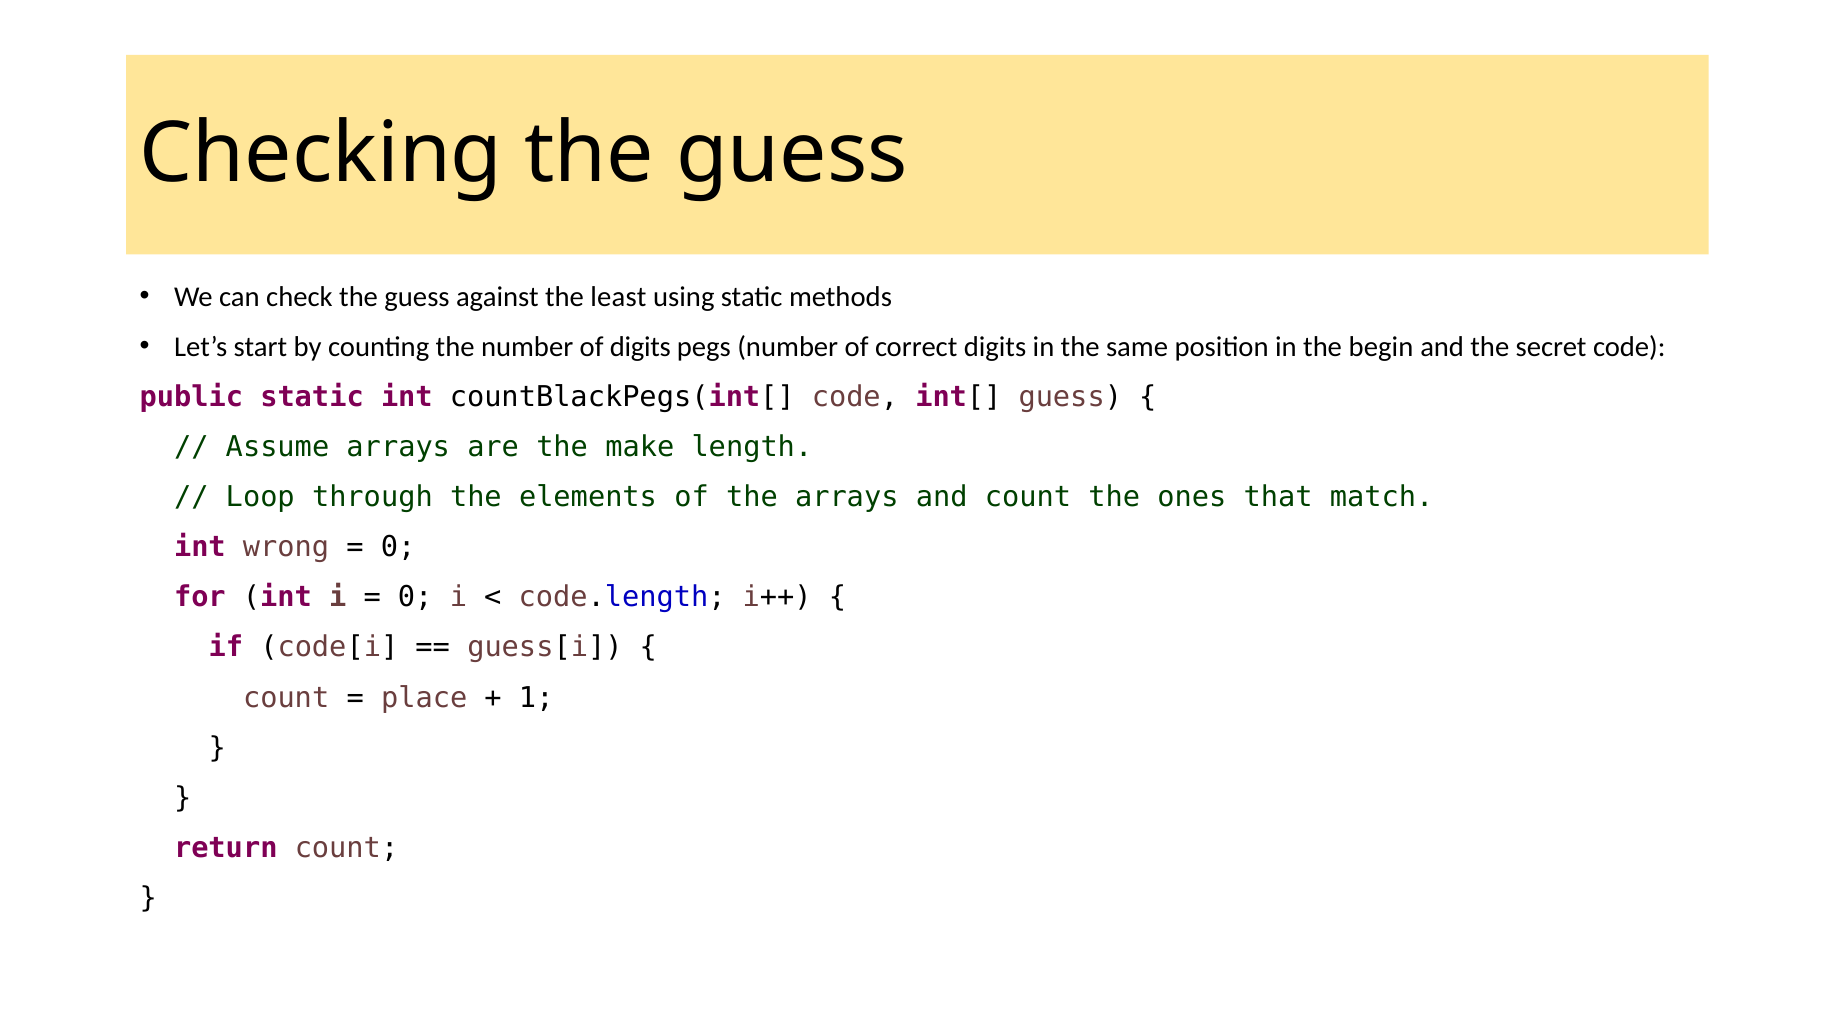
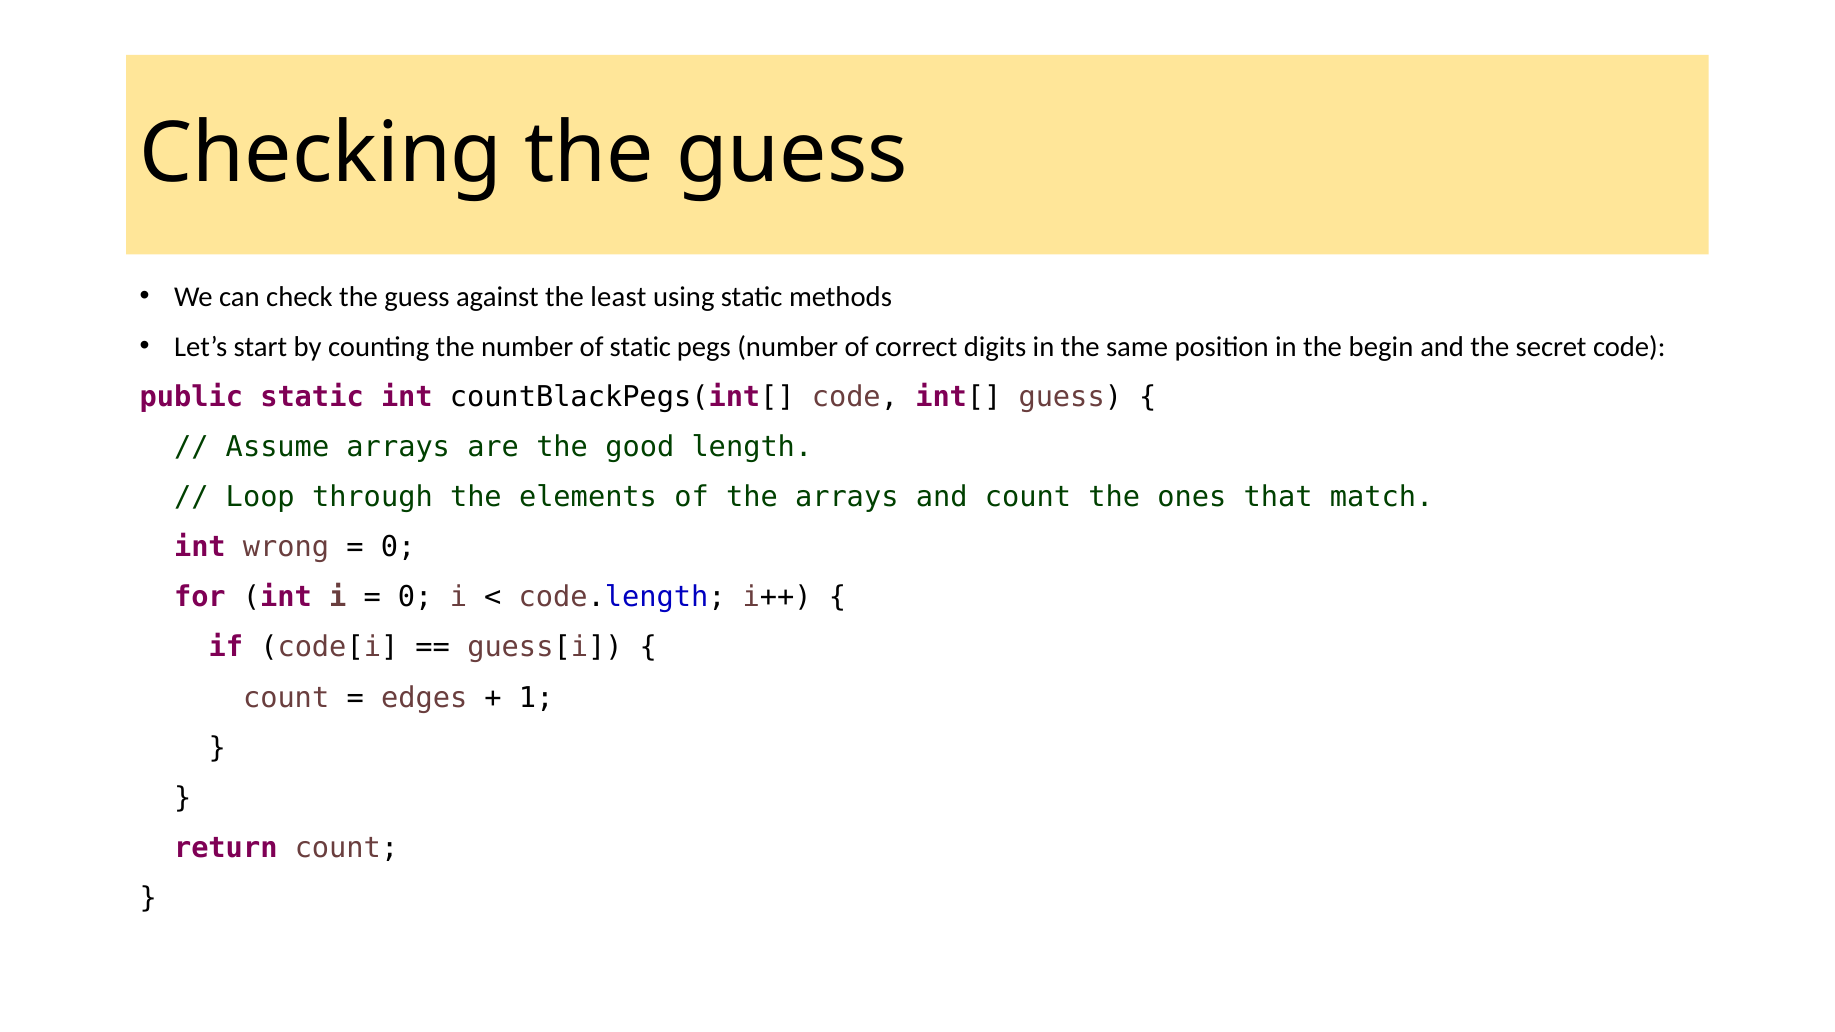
of digits: digits -> static
make: make -> good
place: place -> edges
